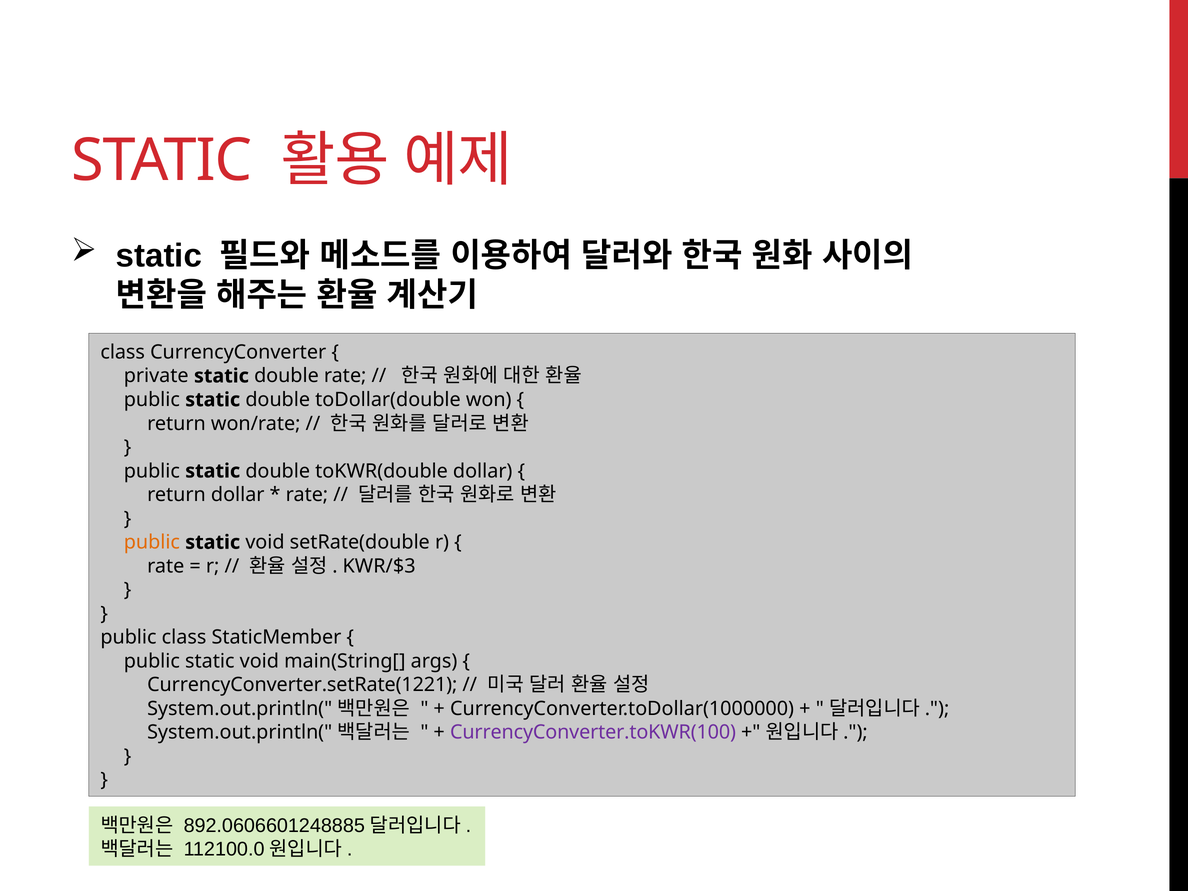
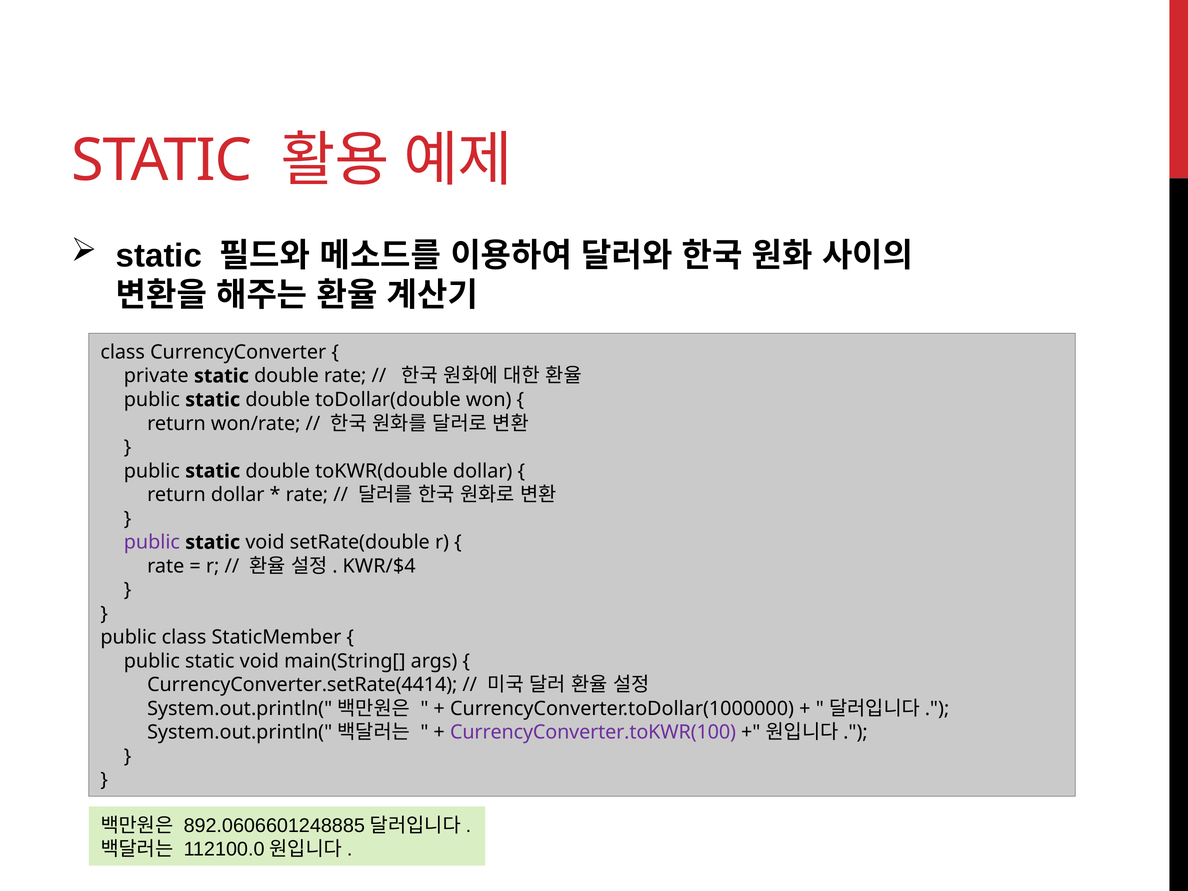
public at (152, 542) colour: orange -> purple
KWR/$3: KWR/$3 -> KWR/$4
CurrencyConverter.setRate(1221: CurrencyConverter.setRate(1221 -> CurrencyConverter.setRate(4414
